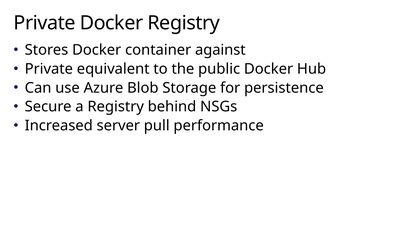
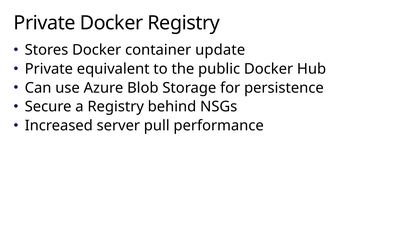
against: against -> update
